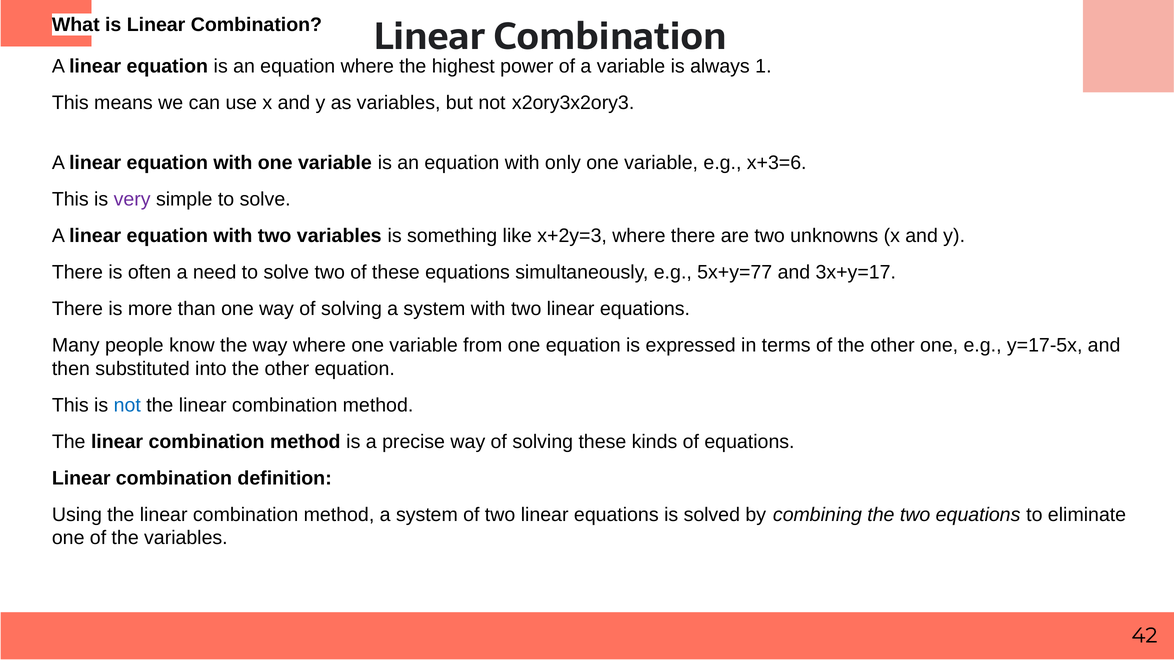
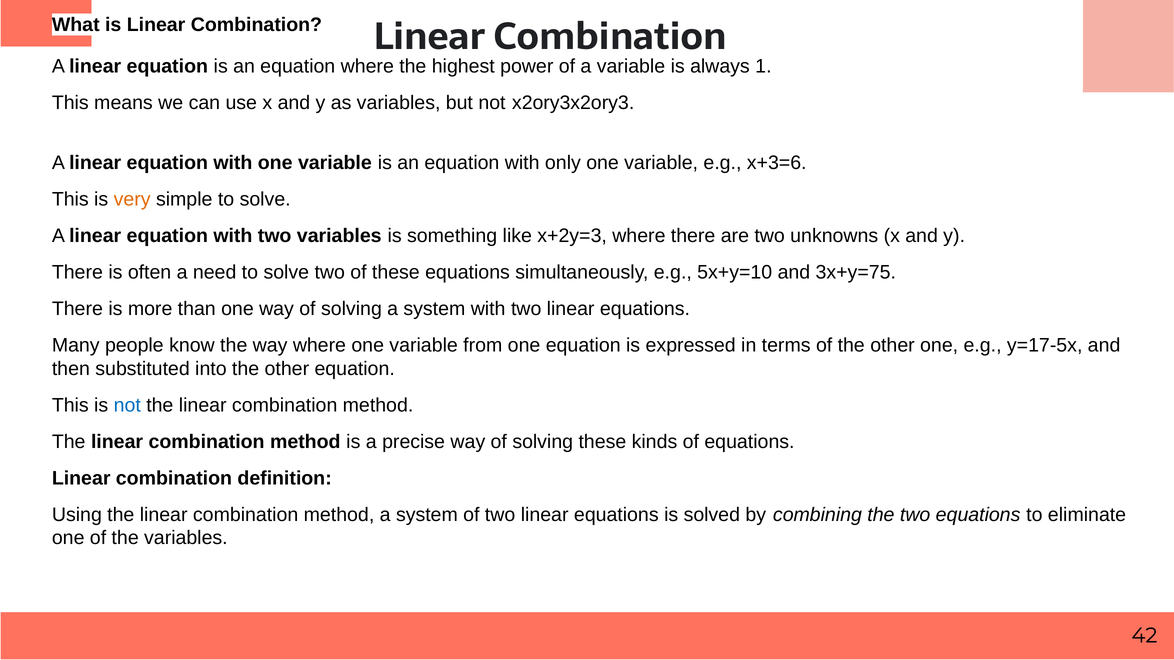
very colour: purple -> orange
5x+y=77: 5x+y=77 -> 5x+y=10
3x+y=17: 3x+y=17 -> 3x+y=75
